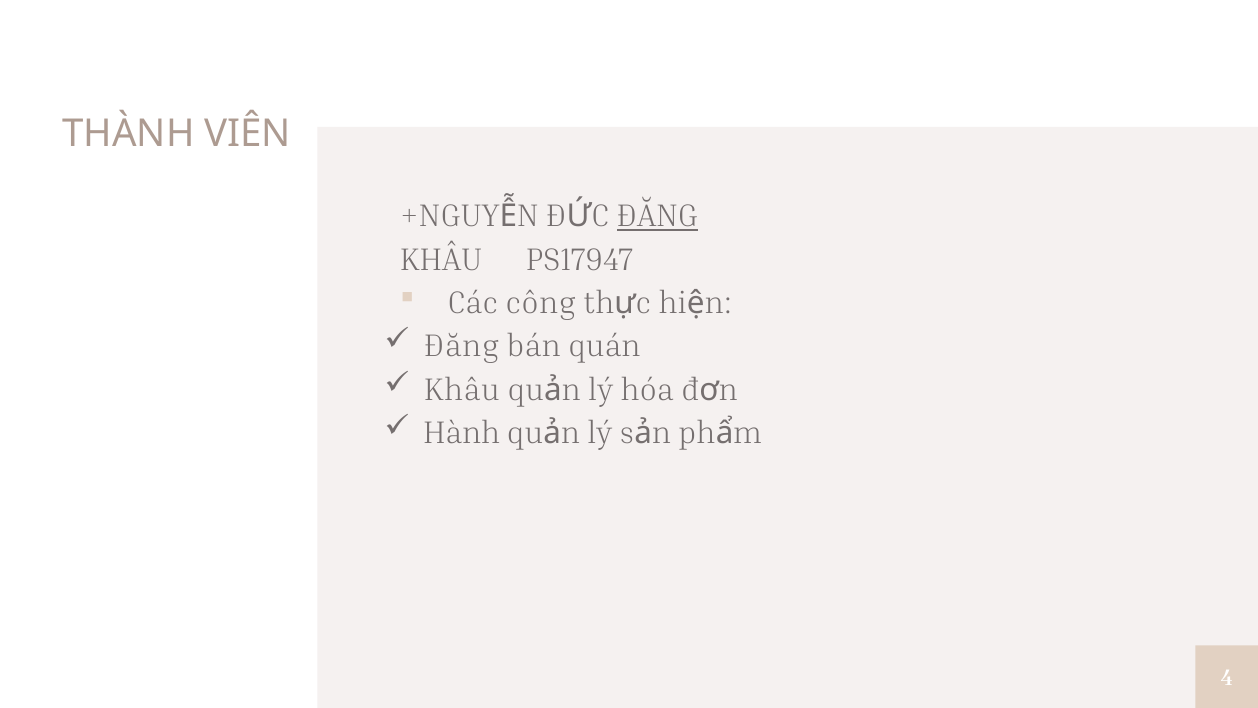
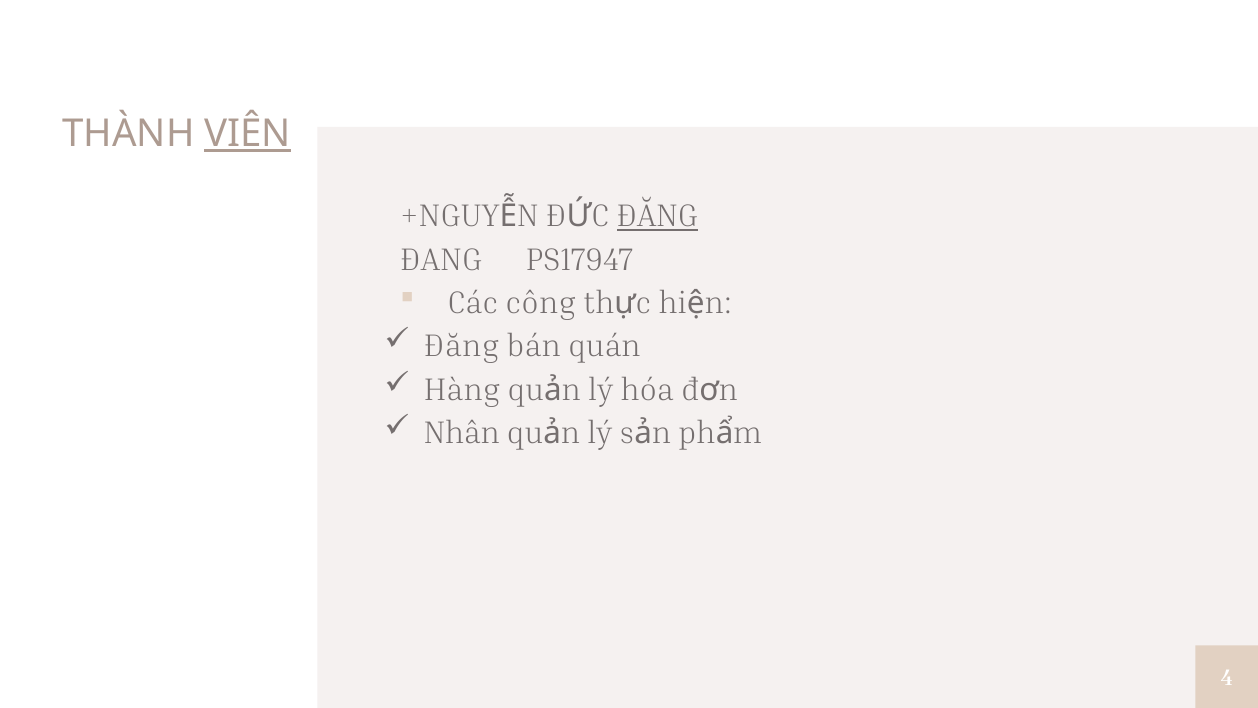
VIÊN underline: none -> present
KHÂU at (441, 259): KHÂU -> ĐANG
Khâu at (462, 390): Khâu -> Hàng
Hành: Hành -> Nhân
